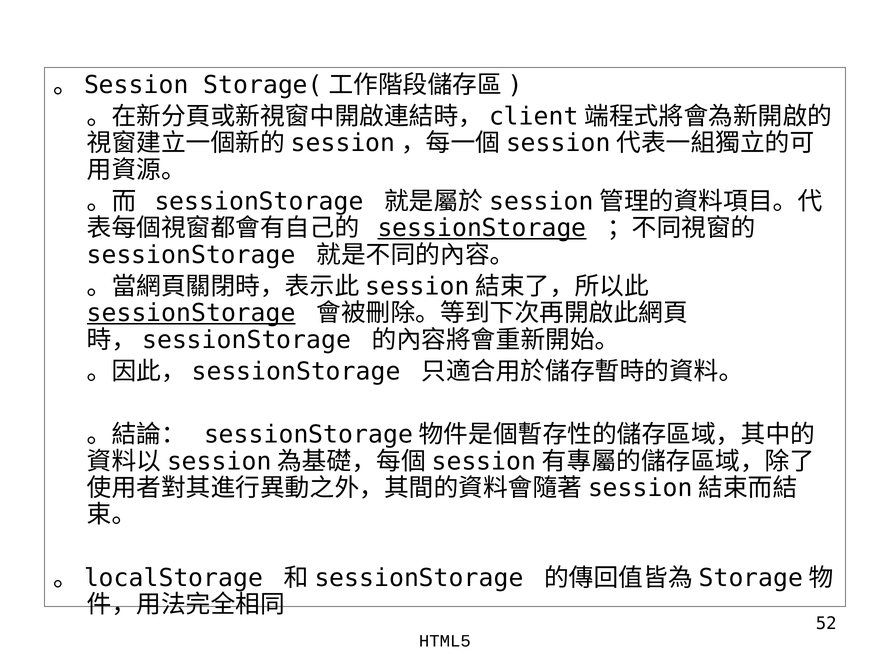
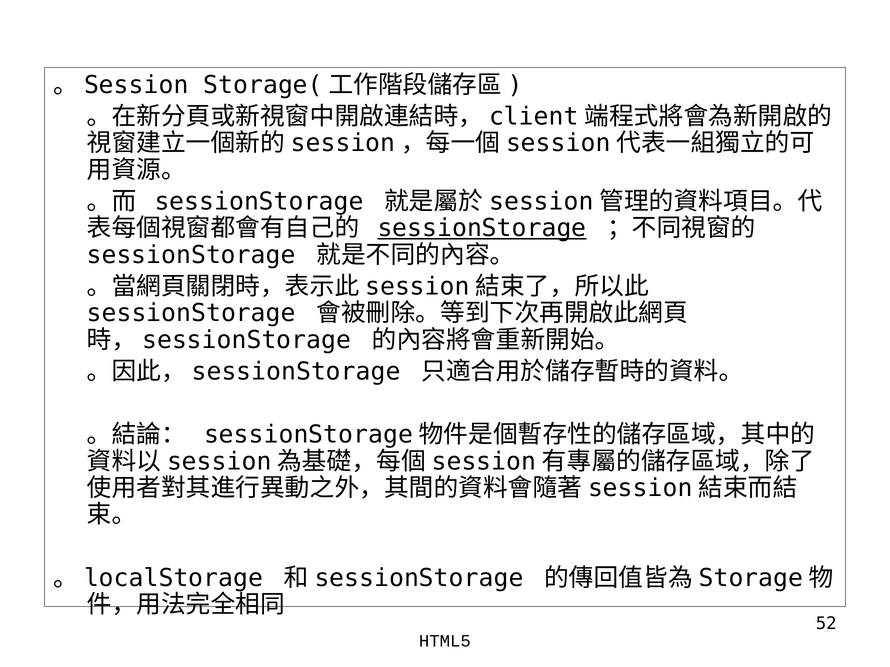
sessionStorage at (191, 313) underline: present -> none
